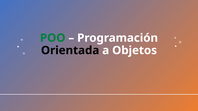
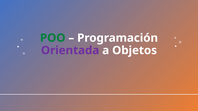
Orientada colour: black -> purple
